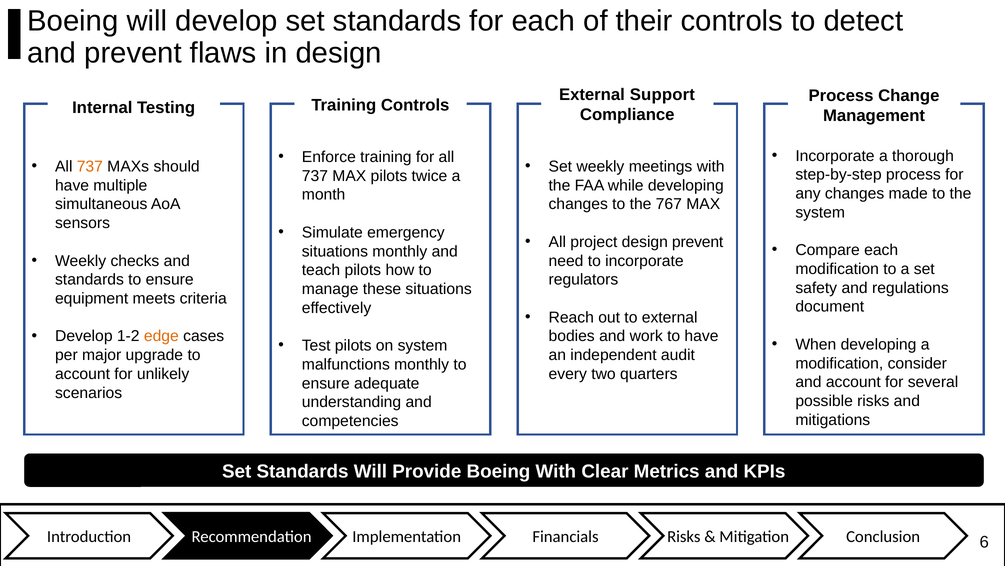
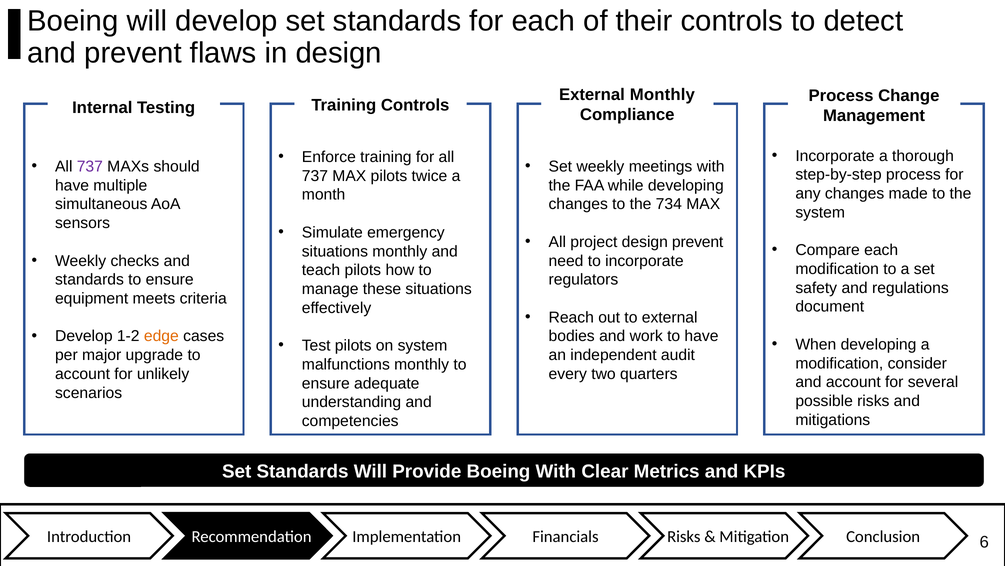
External Support: Support -> Monthly
737 at (90, 166) colour: orange -> purple
767: 767 -> 734
